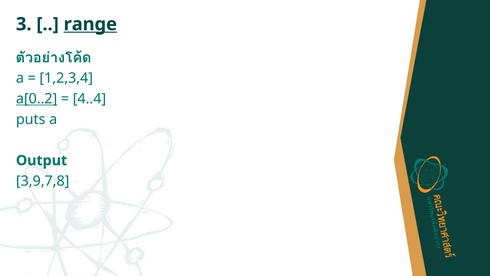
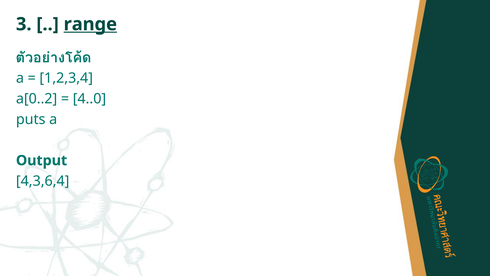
a[0..2 underline: present -> none
4..4: 4..4 -> 4..0
3,9,7,8: 3,9,7,8 -> 4,3,6,4
